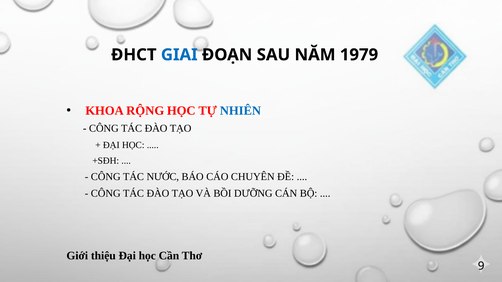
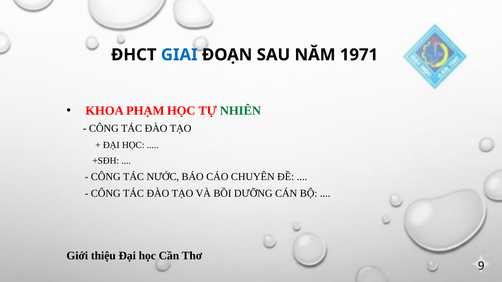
1979: 1979 -> 1971
RỘNG: RỘNG -> PHẠM
NHIÊN colour: blue -> green
